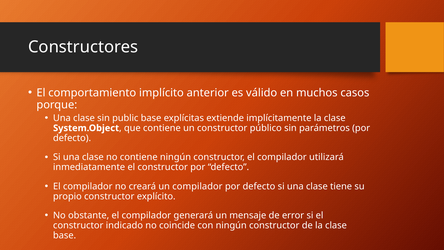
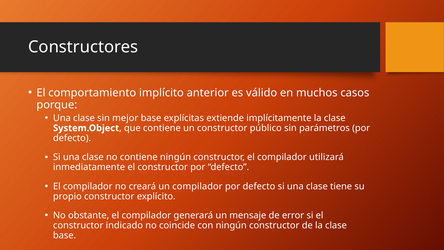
public: public -> mejor
